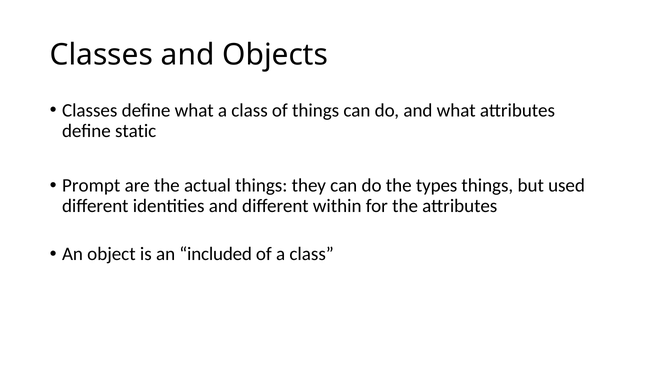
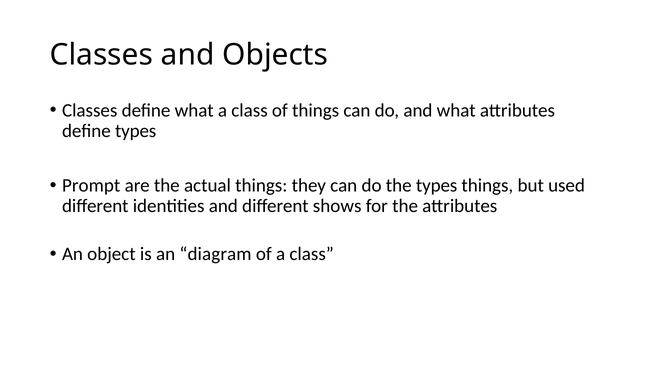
define static: static -> types
within: within -> shows
included: included -> diagram
